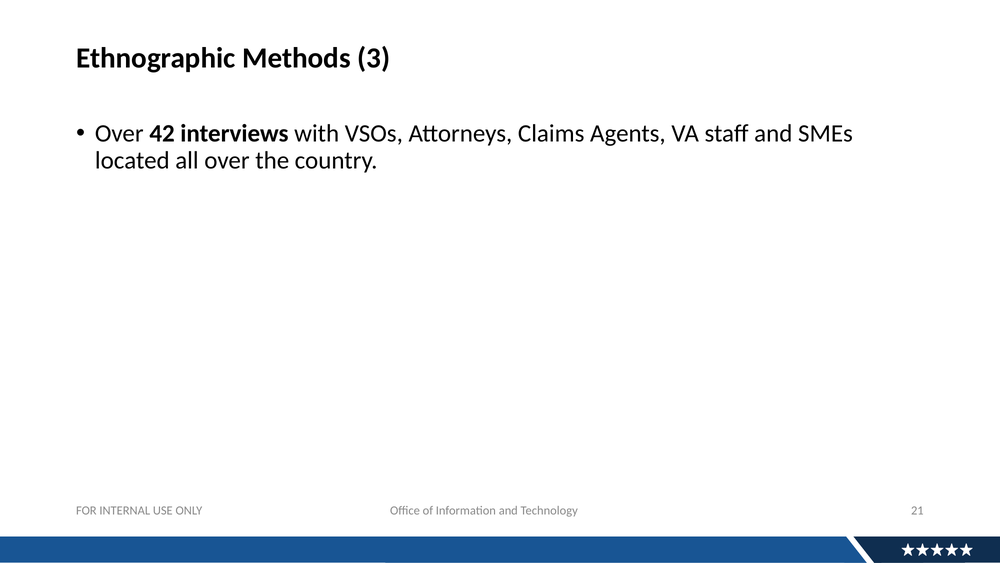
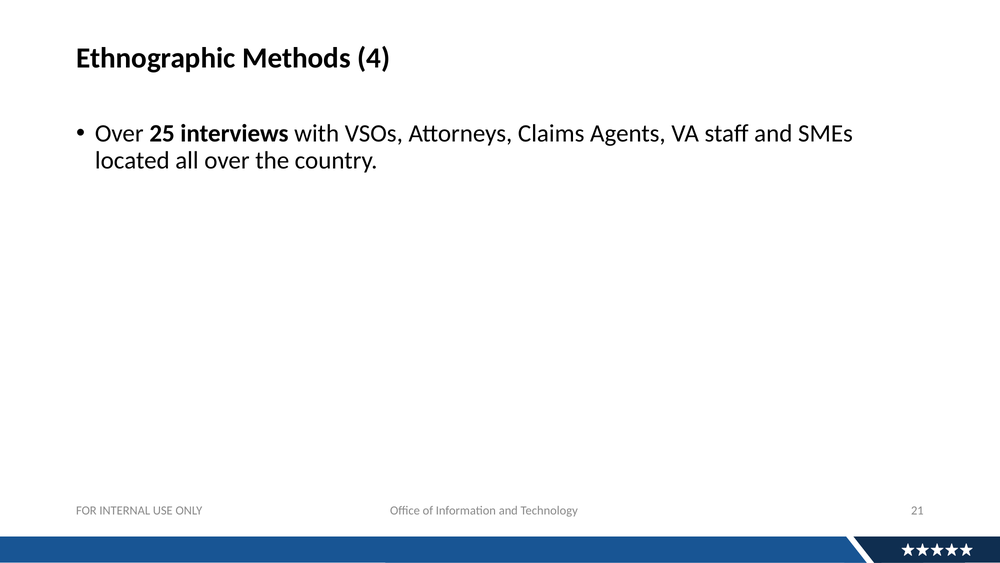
3: 3 -> 4
42: 42 -> 25
